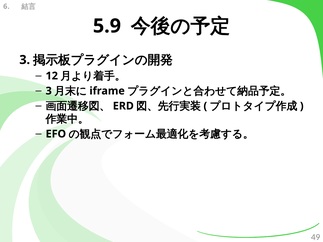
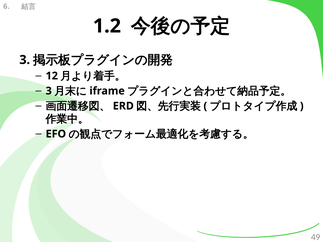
5.9: 5.9 -> 1.2
